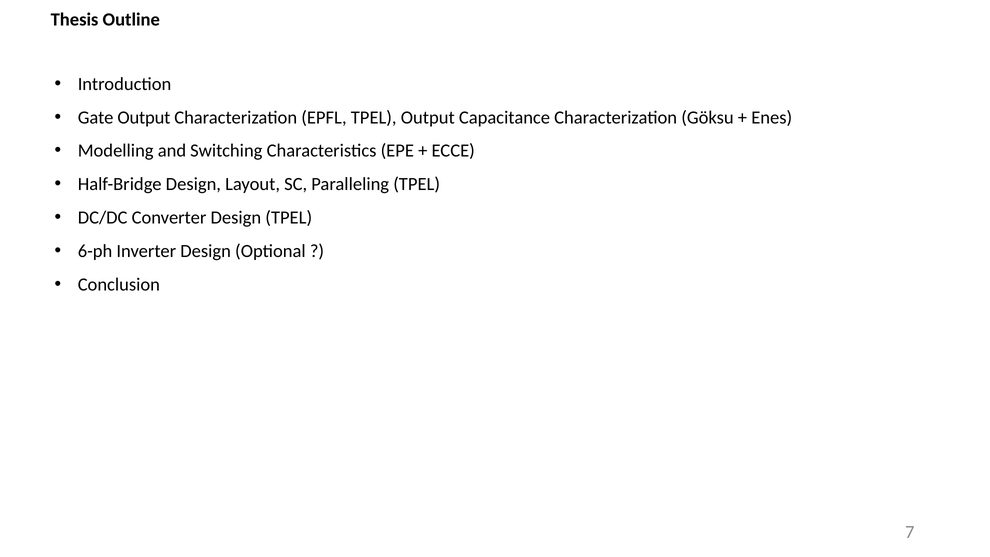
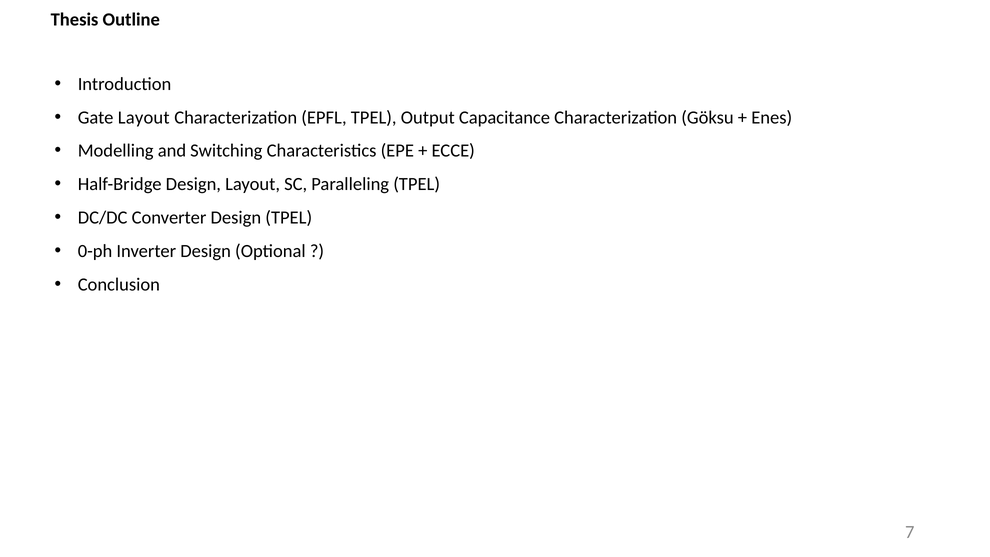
Gate Output: Output -> Layout
6-ph: 6-ph -> 0-ph
